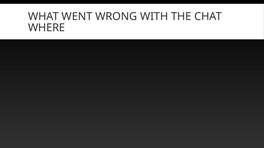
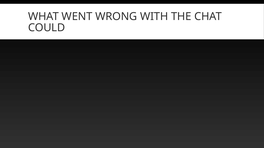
WHERE: WHERE -> COULD
